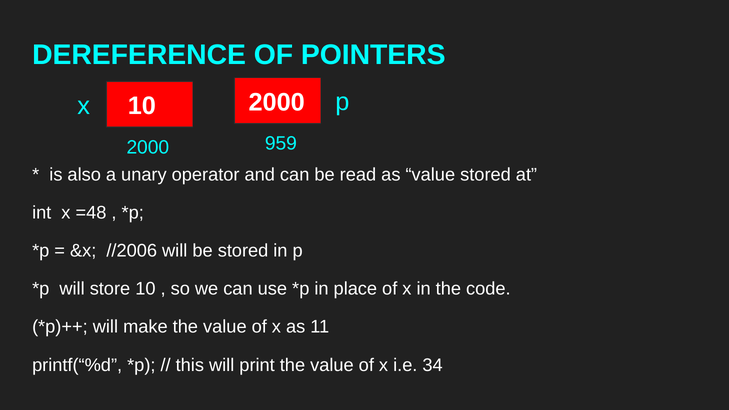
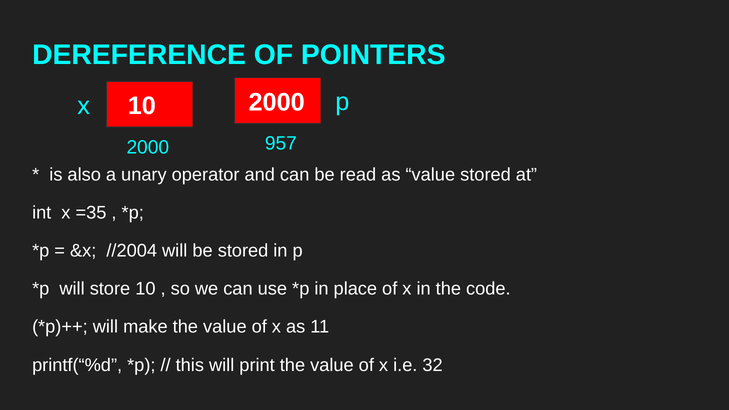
959: 959 -> 957
=48: =48 -> =35
//2006: //2006 -> //2004
34: 34 -> 32
